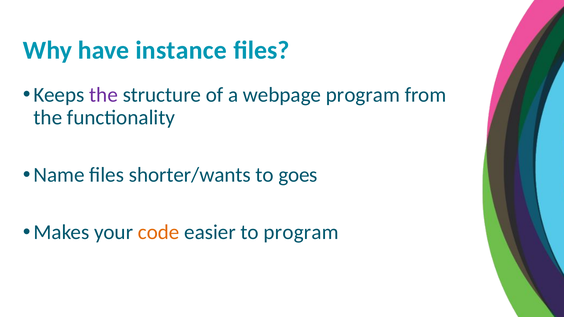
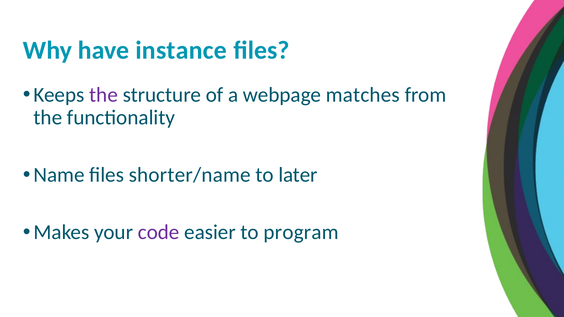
webpage program: program -> matches
shorter/wants: shorter/wants -> shorter/name
goes: goes -> later
code colour: orange -> purple
